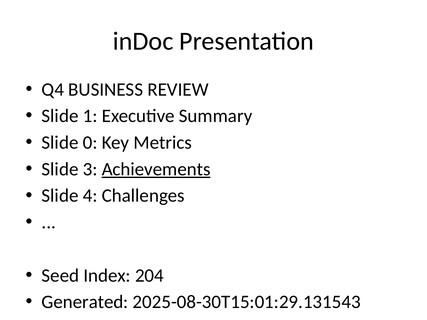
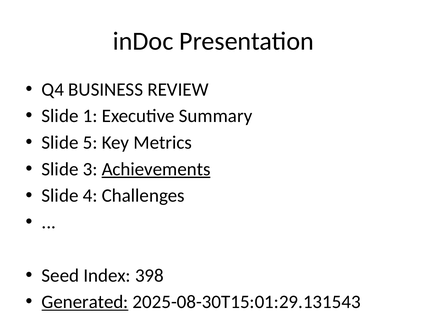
0: 0 -> 5
204: 204 -> 398
Generated underline: none -> present
